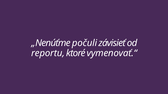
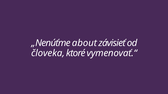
počuli: počuli -> about
reportu: reportu -> človeka
